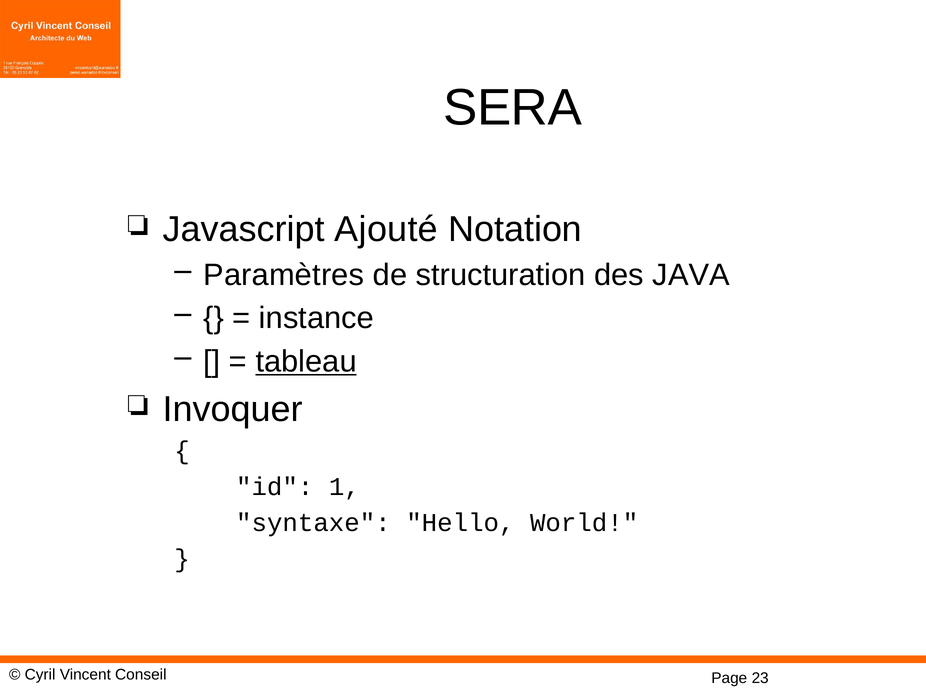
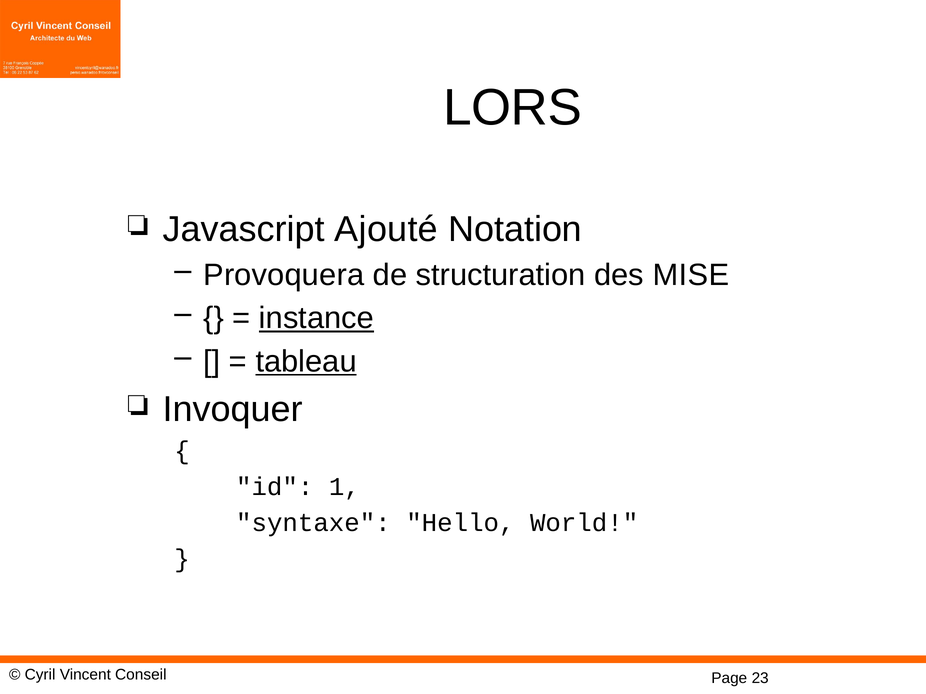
SERA: SERA -> LORS
Paramètres: Paramètres -> Provoquera
JAVA: JAVA -> MISE
instance underline: none -> present
